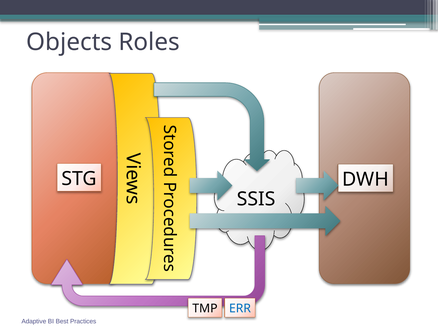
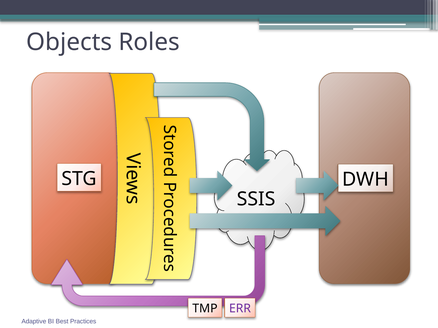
ERR colour: blue -> purple
